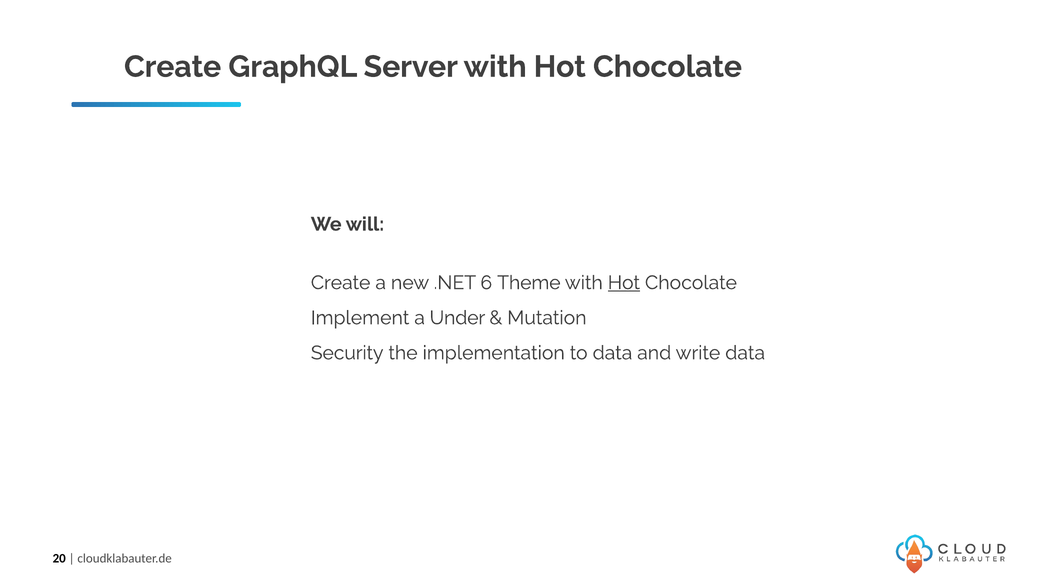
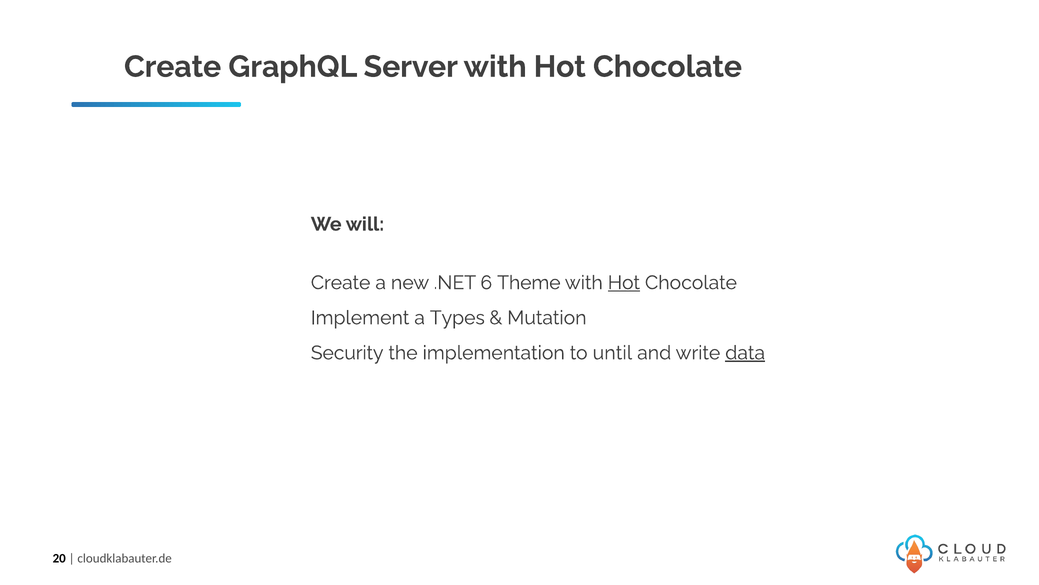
Under: Under -> Types
to data: data -> until
data at (745, 353) underline: none -> present
